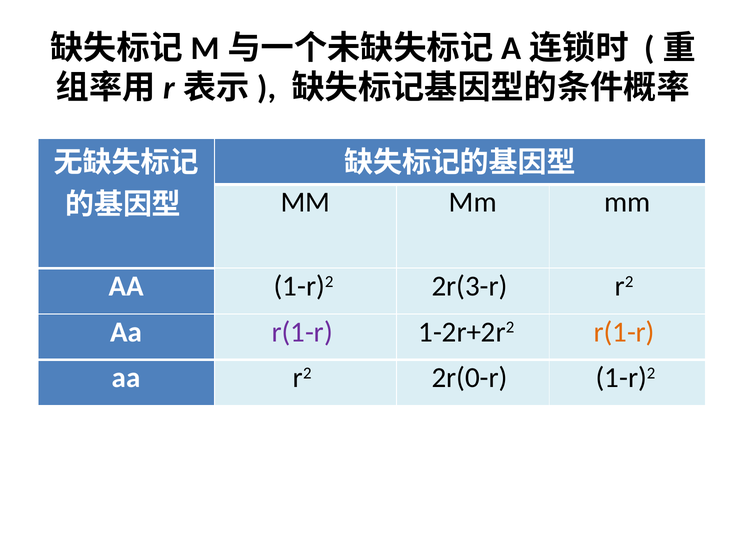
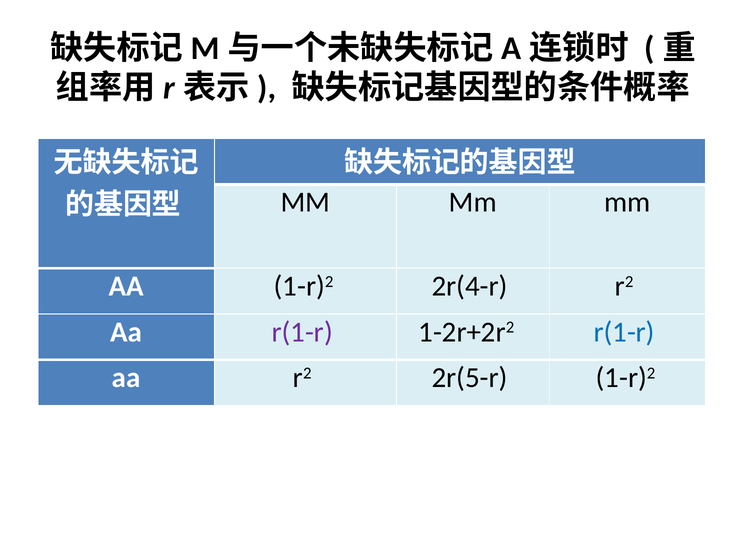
2r(3-r: 2r(3-r -> 2r(4-r
r(1-r at (624, 332) colour: orange -> blue
2r(0-r: 2r(0-r -> 2r(5-r
